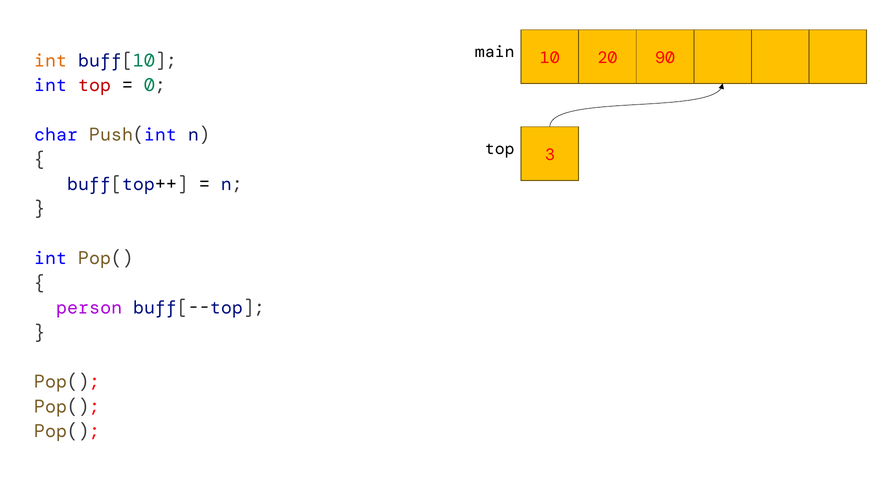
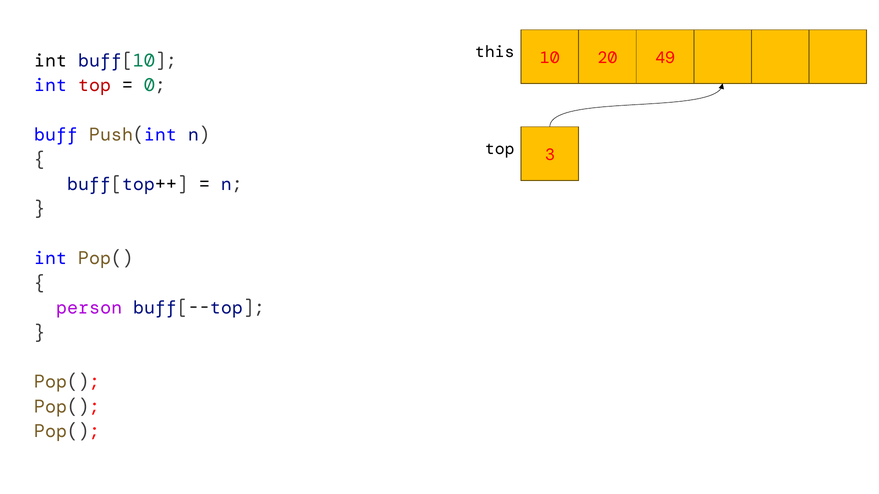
main: main -> this
90: 90 -> 49
int at (51, 61) colour: orange -> black
char: char -> buff
